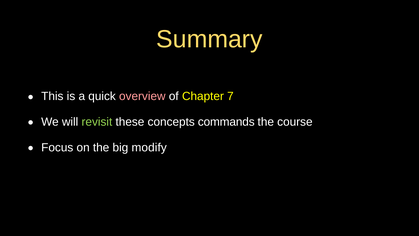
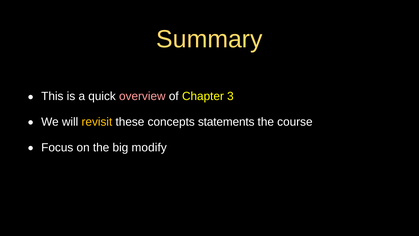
7: 7 -> 3
revisit colour: light green -> yellow
commands: commands -> statements
